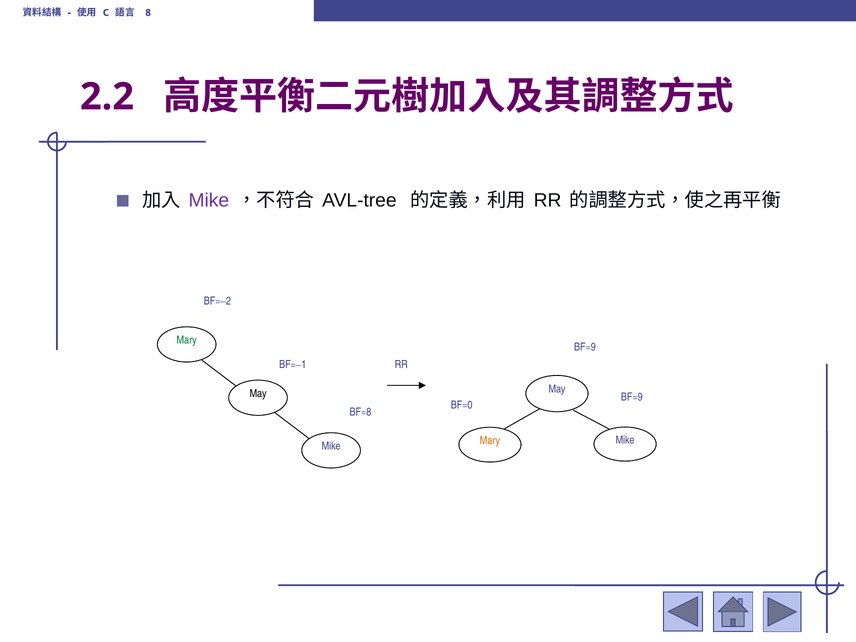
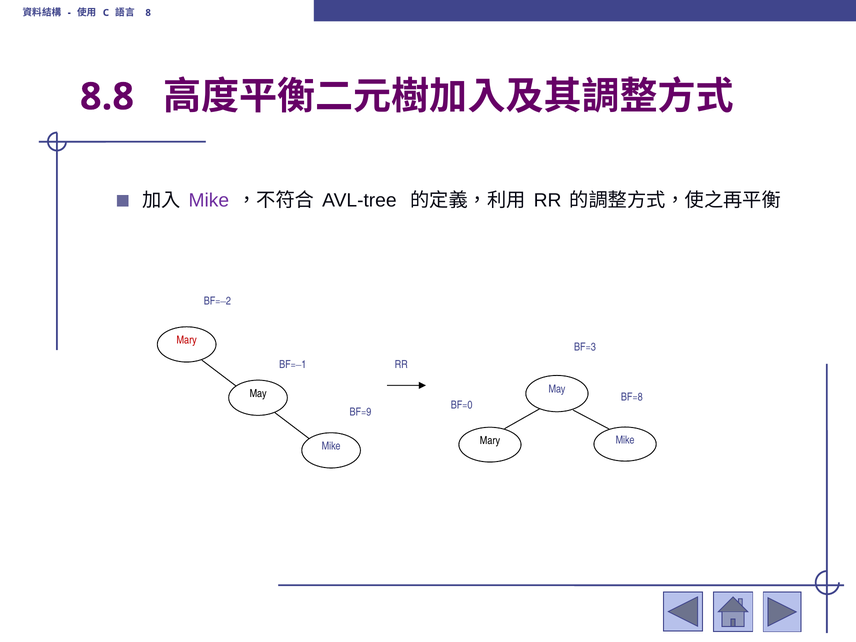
2.2: 2.2 -> 8.8
Mary at (187, 340) colour: green -> red
BF=9 at (585, 347): BF=9 -> BF=3
BF=9 at (632, 397): BF=9 -> BF=8
BF=8: BF=8 -> BF=9
Mary at (490, 441) colour: orange -> black
